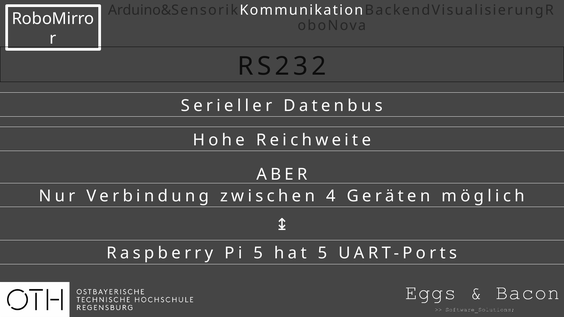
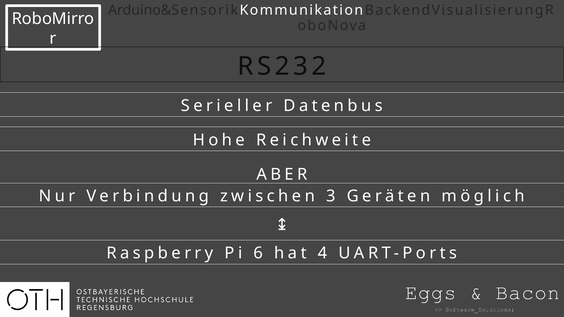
4: 4 -> 3
Pi 5: 5 -> 6
hat 5: 5 -> 4
